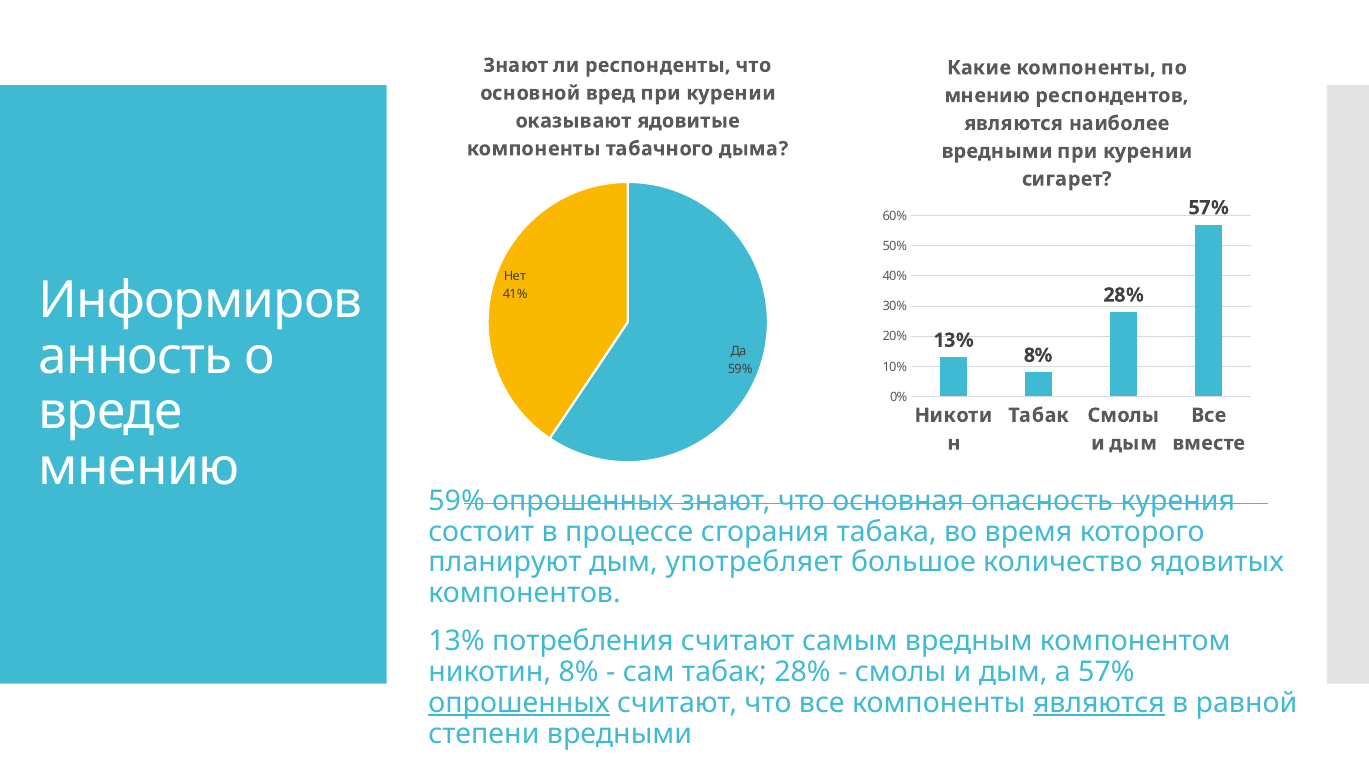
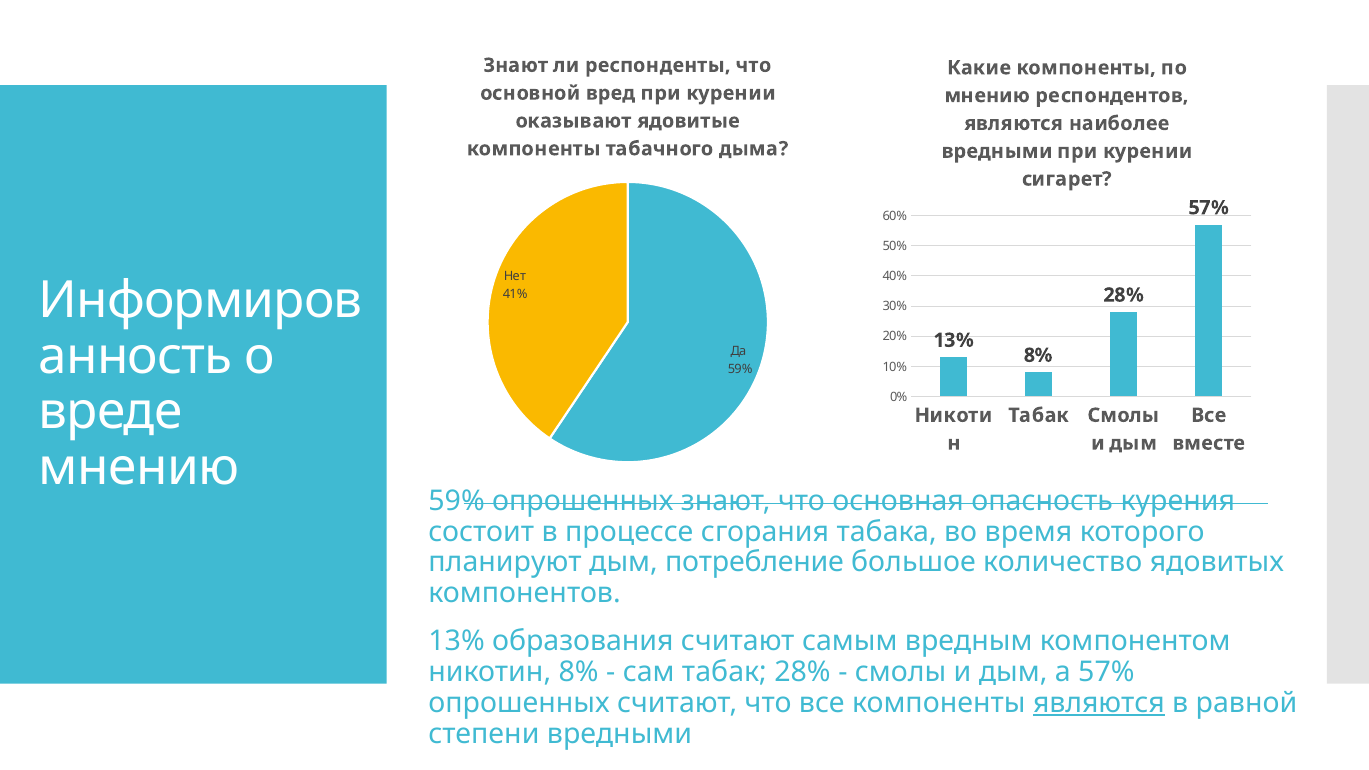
употребляет: употребляет -> потребление
потребления: потребления -> образования
опрошенных at (519, 703) underline: present -> none
